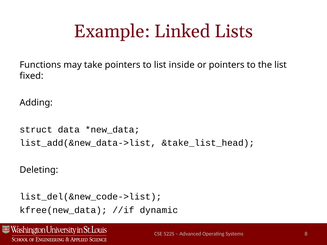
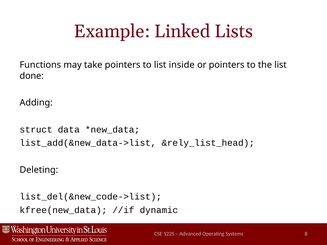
fixed: fixed -> done
&take_list_head: &take_list_head -> &rely_list_head
